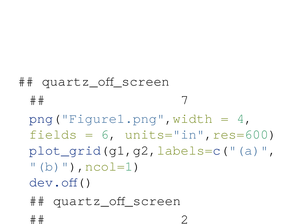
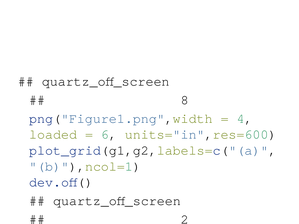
7: 7 -> 8
fields: fields -> loaded
